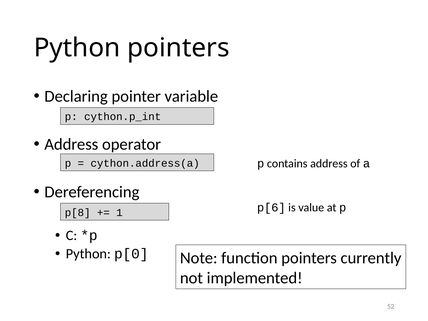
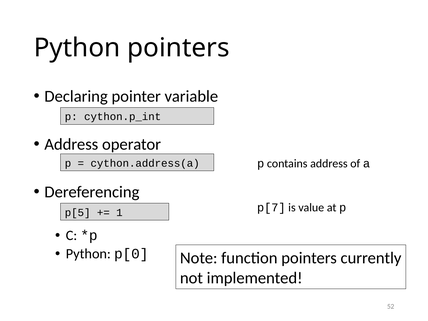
p[6: p[6 -> p[7
p[8: p[8 -> p[5
